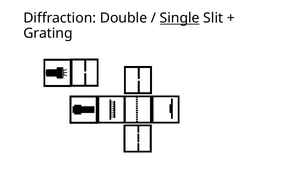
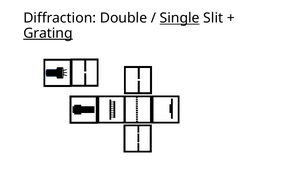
Grating underline: none -> present
